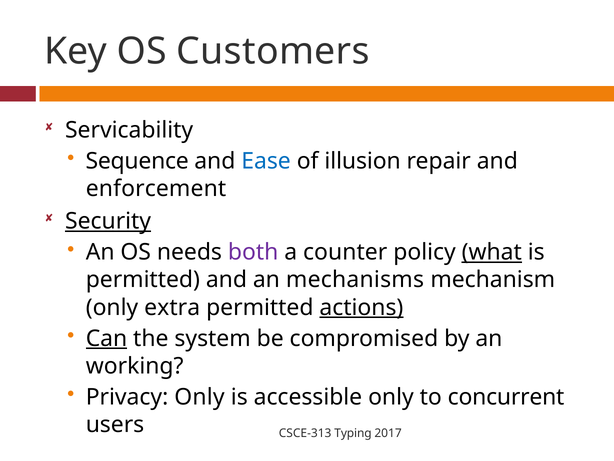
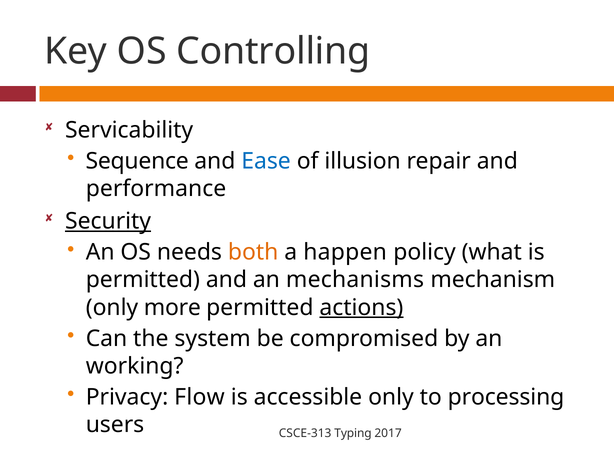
Customers: Customers -> Controlling
enforcement: enforcement -> performance
both colour: purple -> orange
counter: counter -> happen
what underline: present -> none
extra: extra -> more
Can underline: present -> none
Privacy Only: Only -> Flow
concurrent: concurrent -> processing
